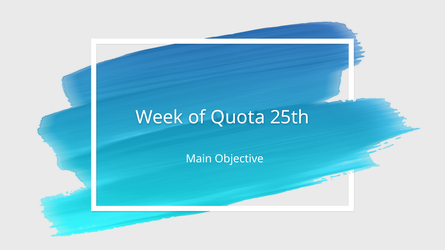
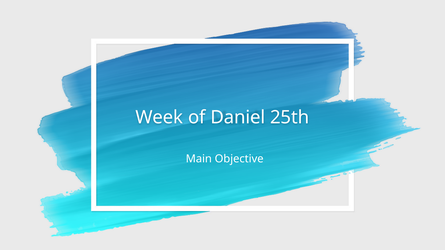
Quota: Quota -> Daniel
